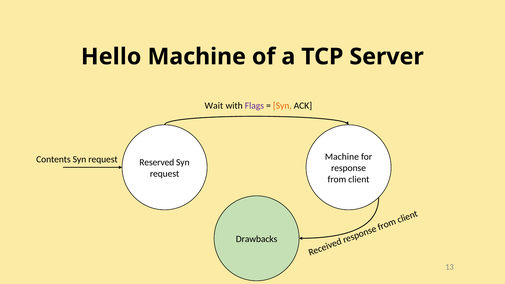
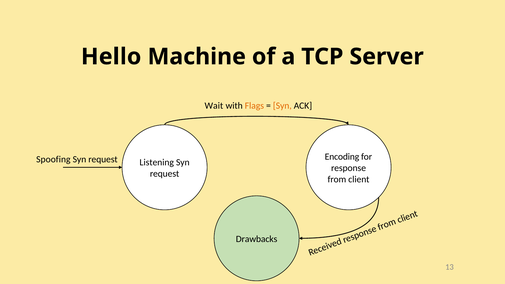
Flags colour: purple -> orange
Contents: Contents -> Spoofing
request Machine: Machine -> Encoding
Reserved: Reserved -> Listening
